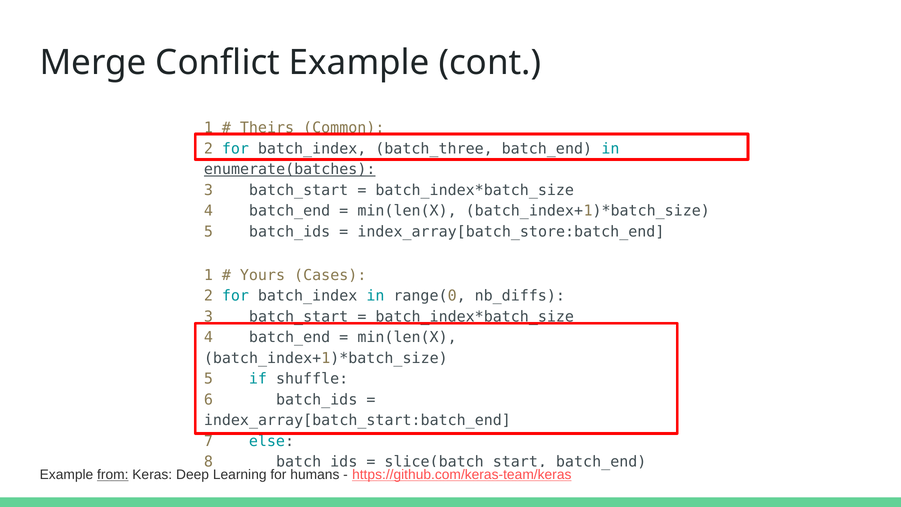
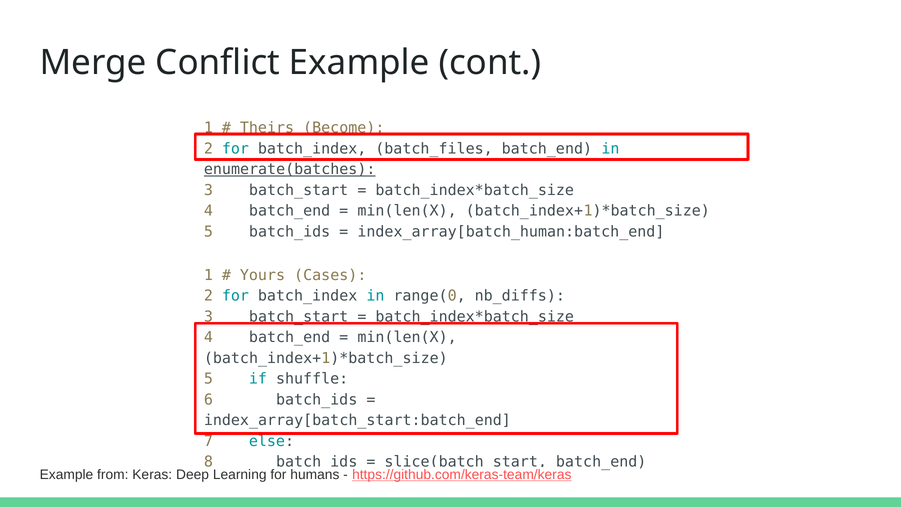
Common: Common -> Become
batch_three: batch_three -> batch_files
index_array[batch_store:batch_end: index_array[batch_store:batch_end -> index_array[batch_human:batch_end
from underline: present -> none
